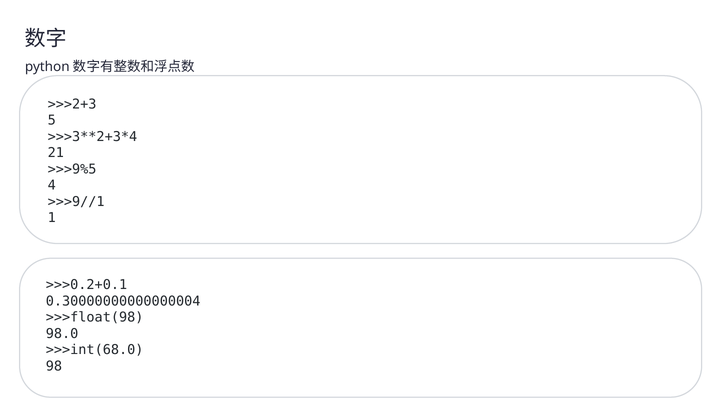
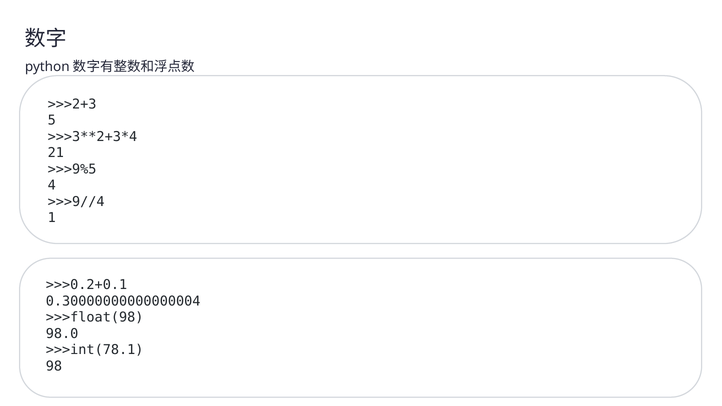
>>>9//1: >>>9//1 -> >>>9//4
>>>int(68.0: >>>int(68.0 -> >>>int(78.1
